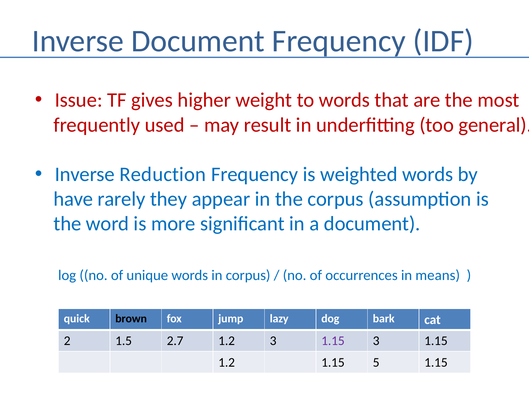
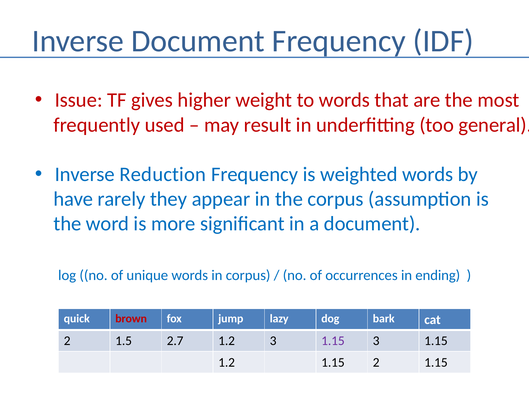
means: means -> ending
brown colour: black -> red
1.15 5: 5 -> 2
